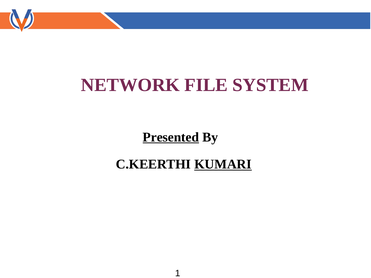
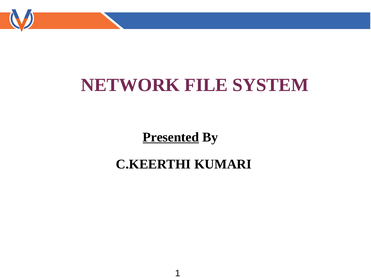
KUMARI underline: present -> none
